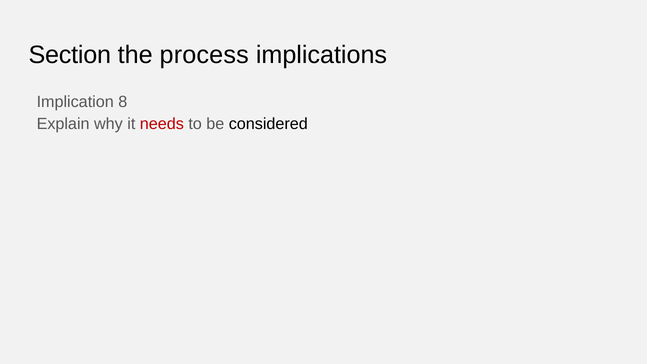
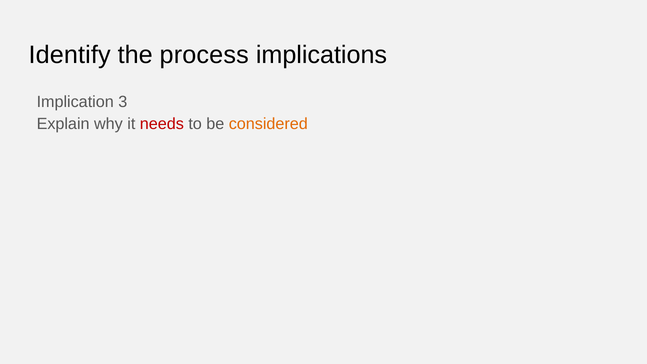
Section: Section -> Identify
8: 8 -> 3
considered colour: black -> orange
